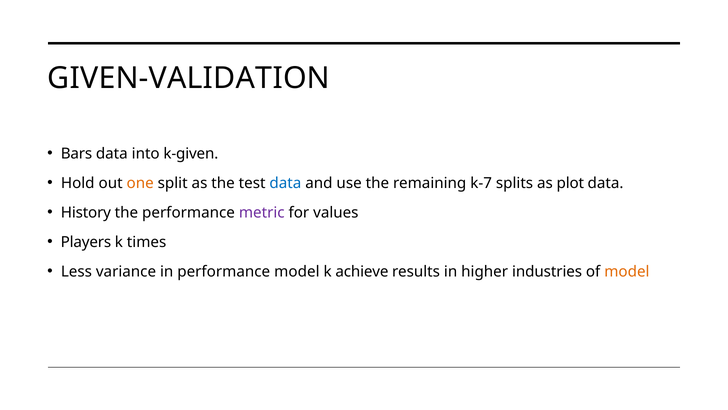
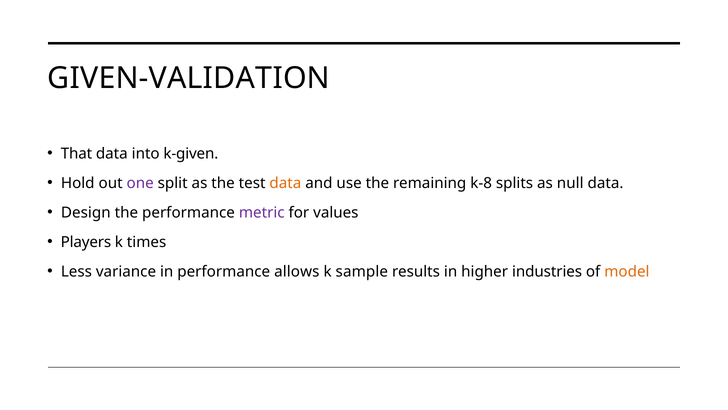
Bars: Bars -> That
one colour: orange -> purple
data at (285, 183) colour: blue -> orange
k-7: k-7 -> k-8
plot: plot -> null
History: History -> Design
performance model: model -> allows
achieve: achieve -> sample
